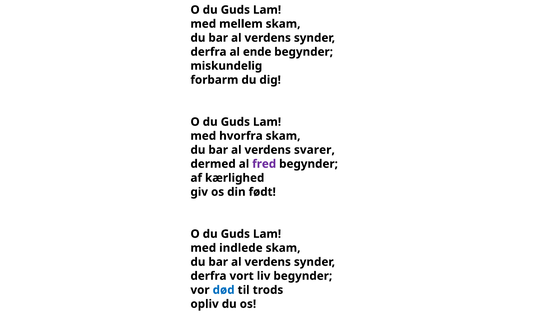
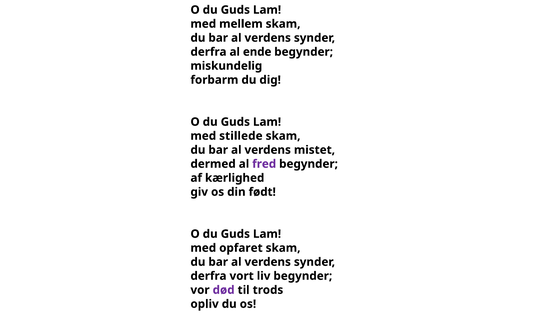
hvorfra: hvorfra -> stillede
svarer: svarer -> mistet
indlede: indlede -> opfaret
død colour: blue -> purple
